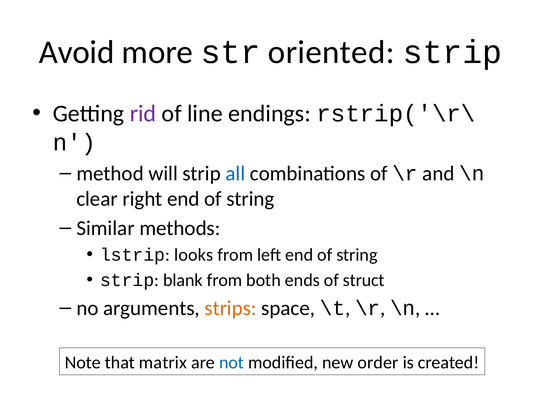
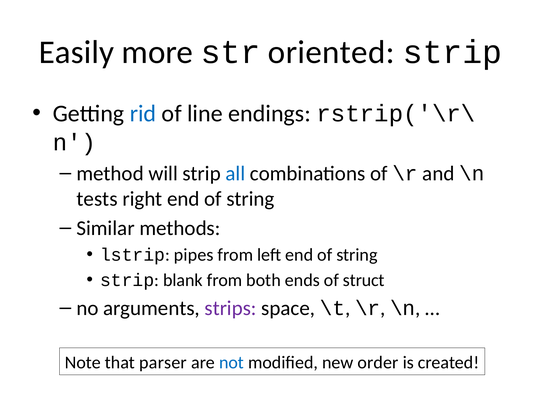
Avoid: Avoid -> Easily
rid colour: purple -> blue
clear: clear -> tests
looks: looks -> pipes
strips colour: orange -> purple
matrix: matrix -> parser
